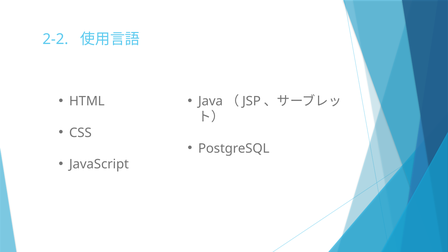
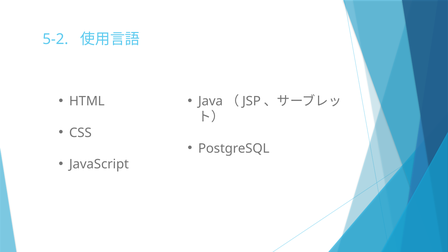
2-2: 2-2 -> 5-2
